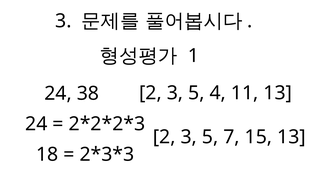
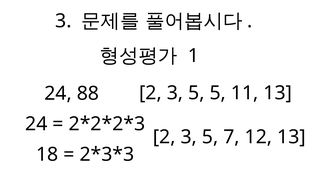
38: 38 -> 88
5 4: 4 -> 5
15: 15 -> 12
